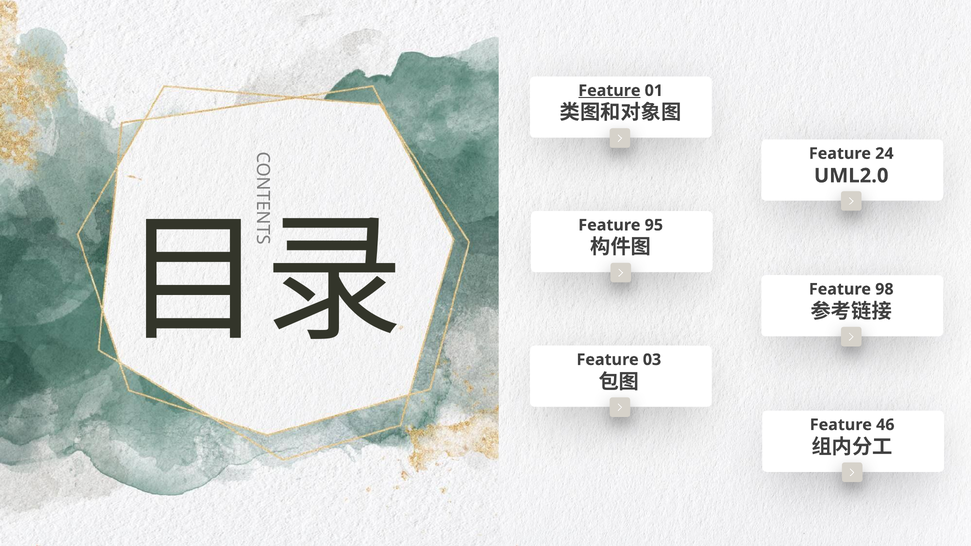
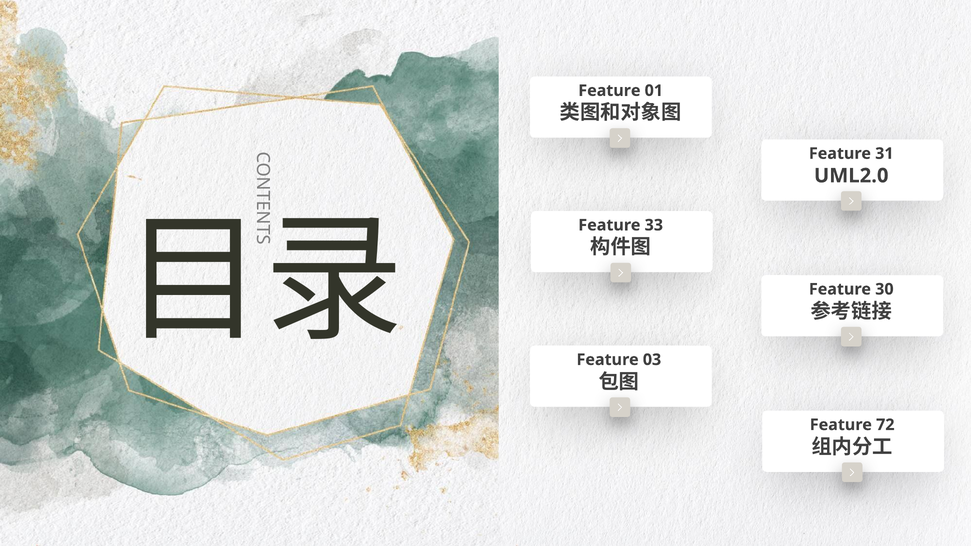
Feature at (609, 91) underline: present -> none
24: 24 -> 31
95: 95 -> 33
98: 98 -> 30
46: 46 -> 72
